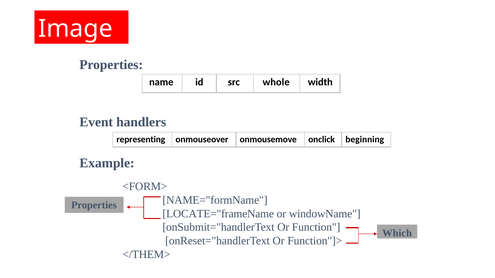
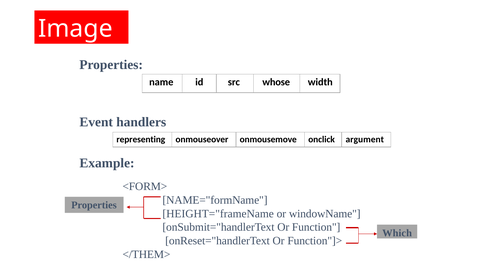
whole: whole -> whose
beginning: beginning -> argument
LOCATE="frameName: LOCATE="frameName -> HEIGHT="frameName
